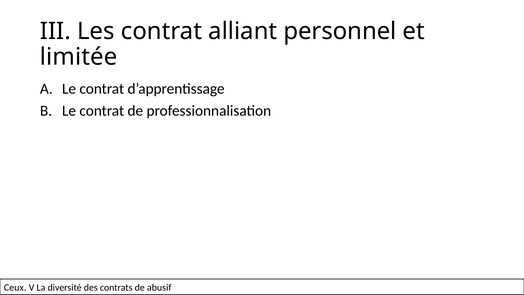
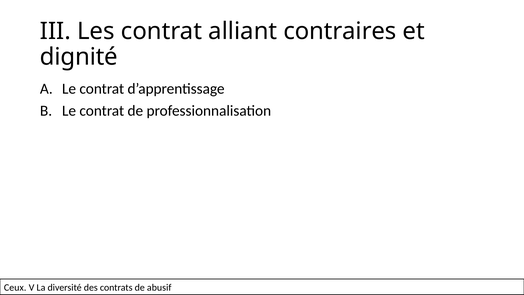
personnel: personnel -> contraires
limitée: limitée -> dignité
